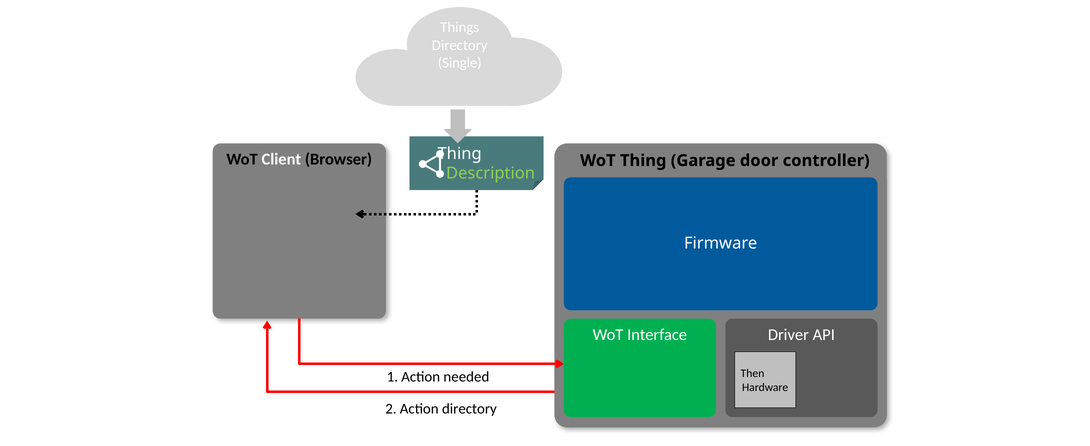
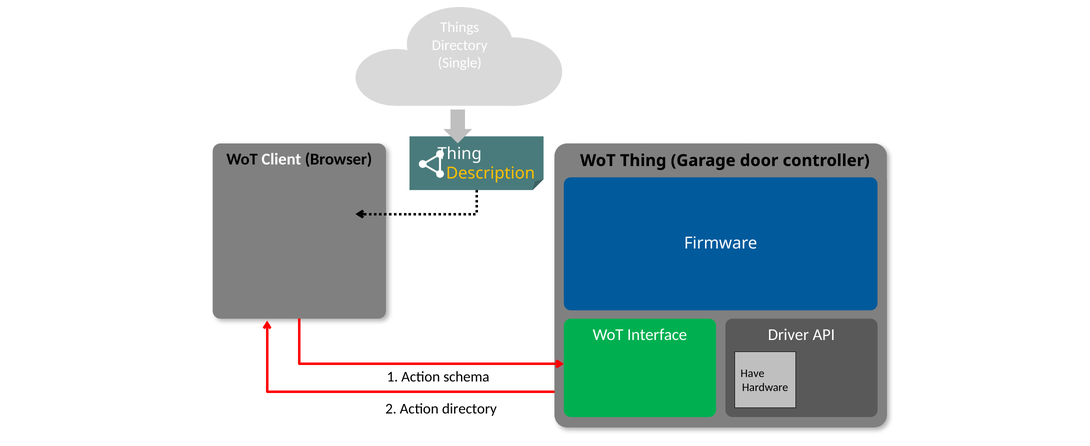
Description colour: light green -> yellow
Then: Then -> Have
needed: needed -> schema
